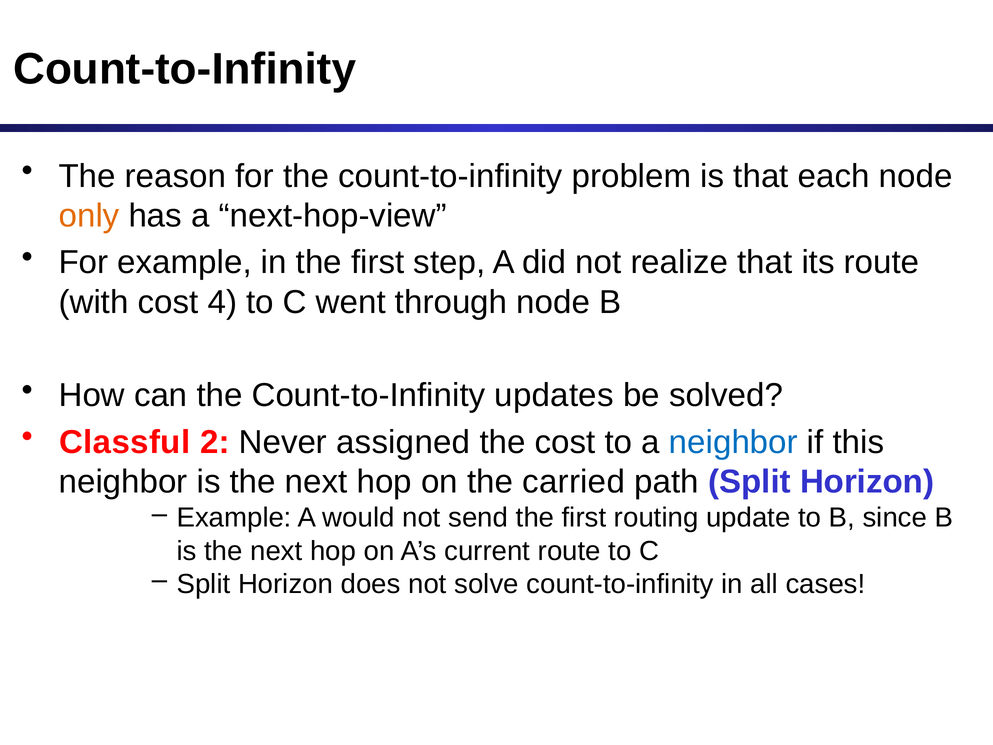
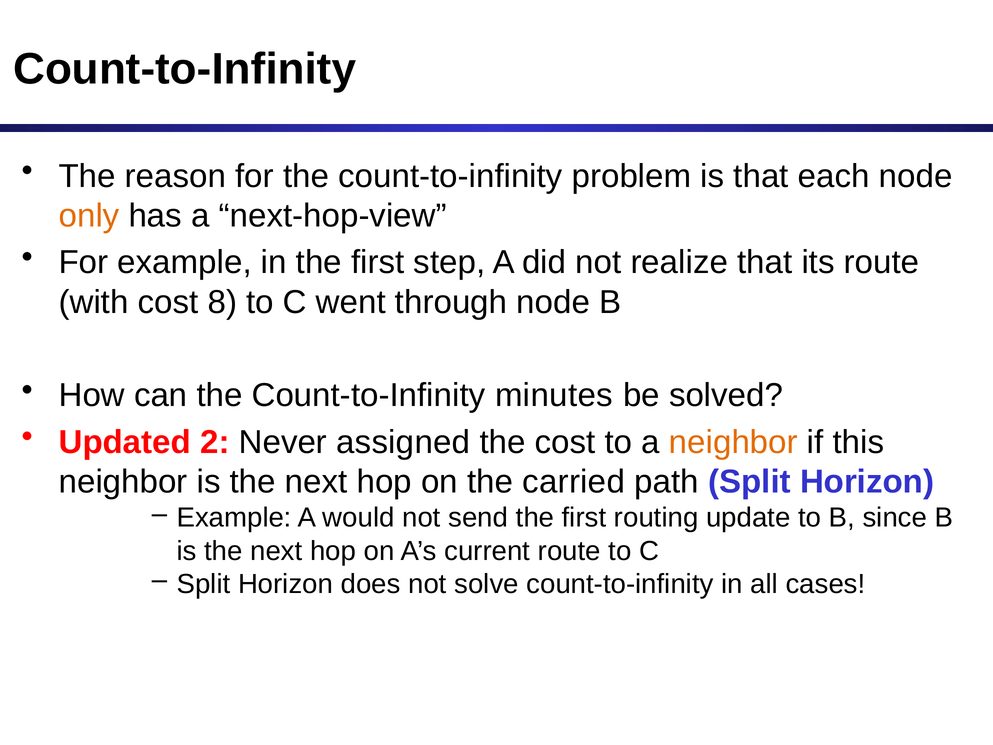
4: 4 -> 8
updates: updates -> minutes
Classful: Classful -> Updated
neighbor at (733, 442) colour: blue -> orange
